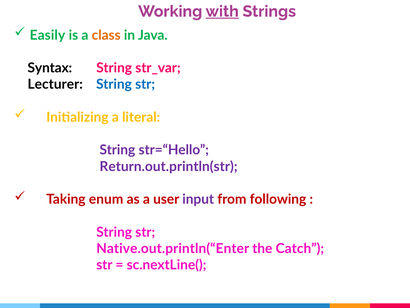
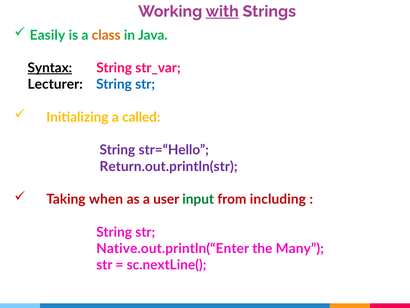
Syntax underline: none -> present
literal: literal -> called
enum: enum -> when
input colour: purple -> green
following: following -> including
Catch: Catch -> Many
